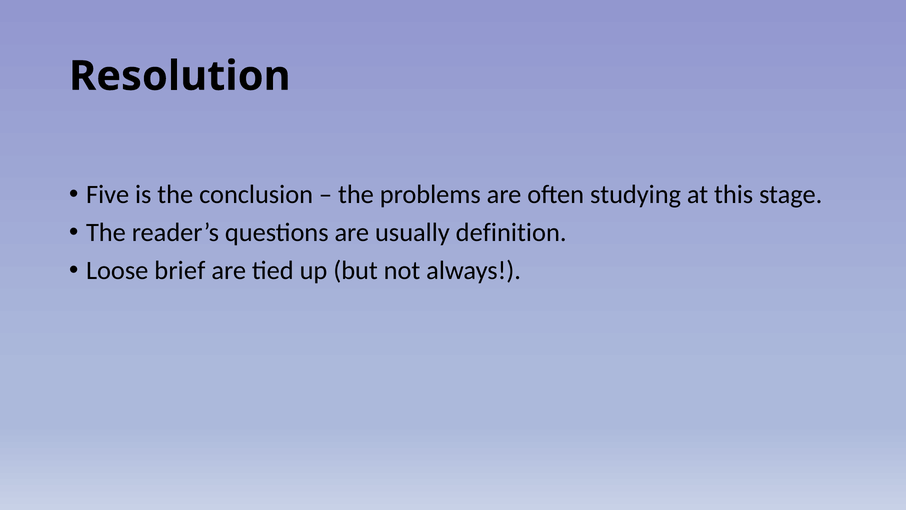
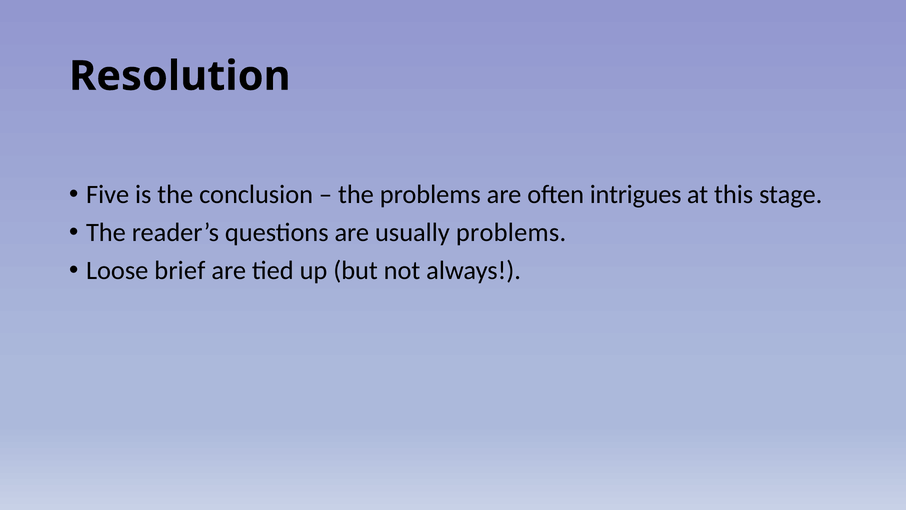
studying: studying -> intrigues
usually definition: definition -> problems
